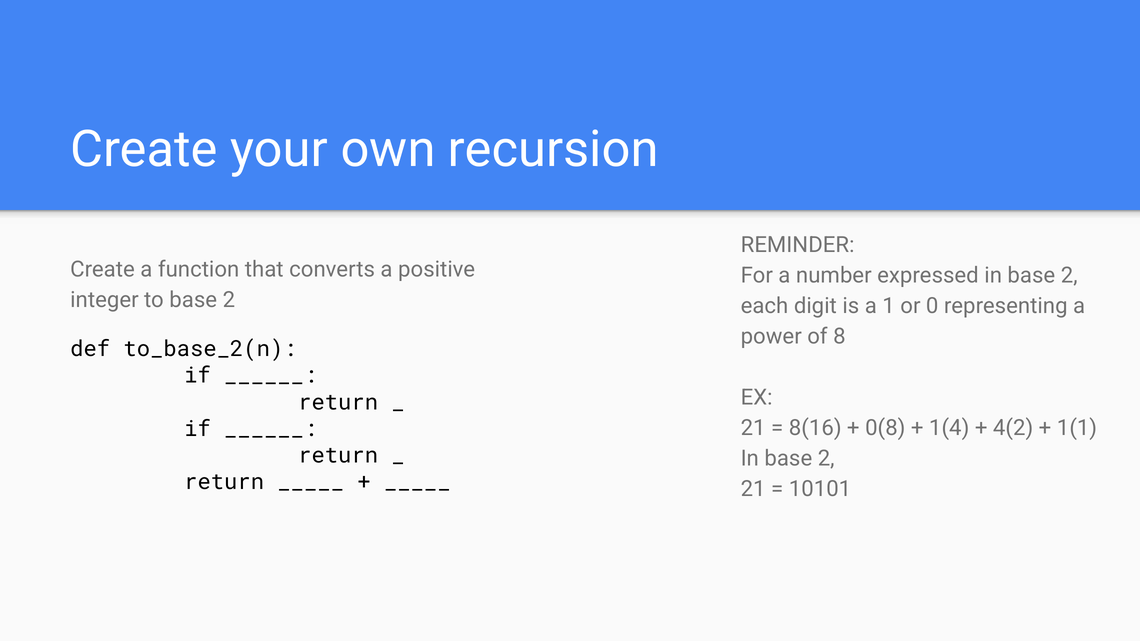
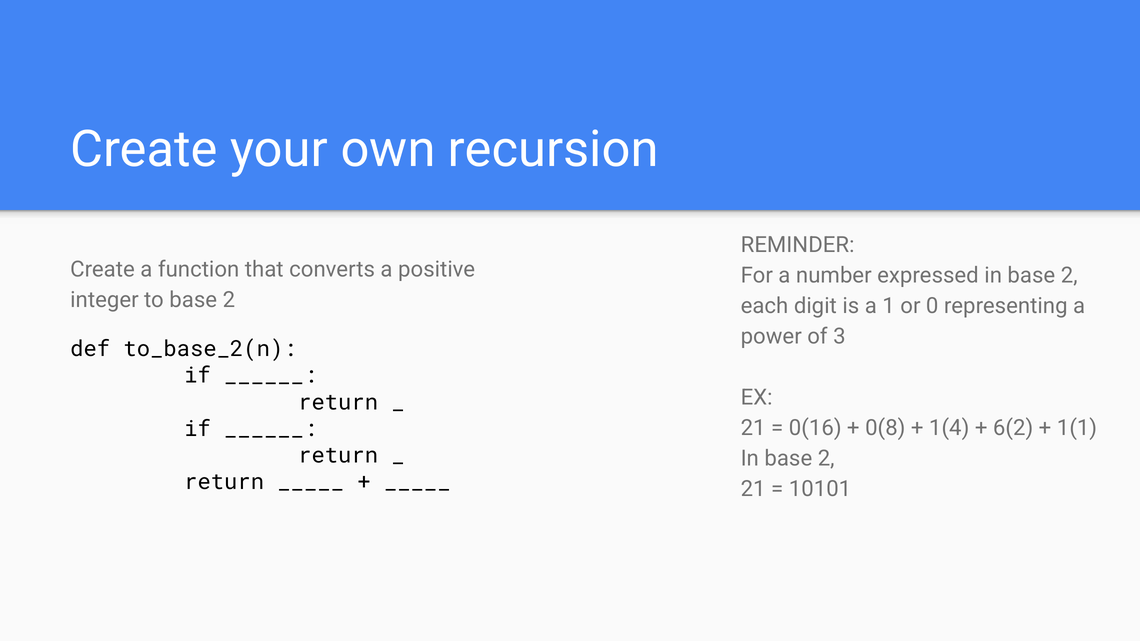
8: 8 -> 3
8(16: 8(16 -> 0(16
4(2: 4(2 -> 6(2
